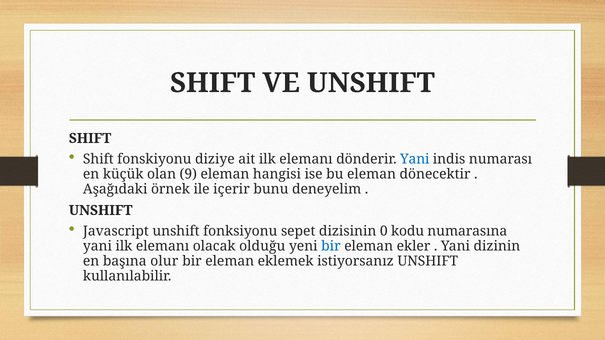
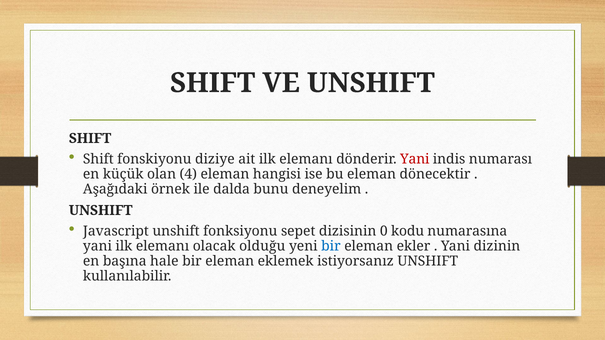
Yani at (415, 160) colour: blue -> red
9: 9 -> 4
içerir: içerir -> dalda
olur: olur -> hale
